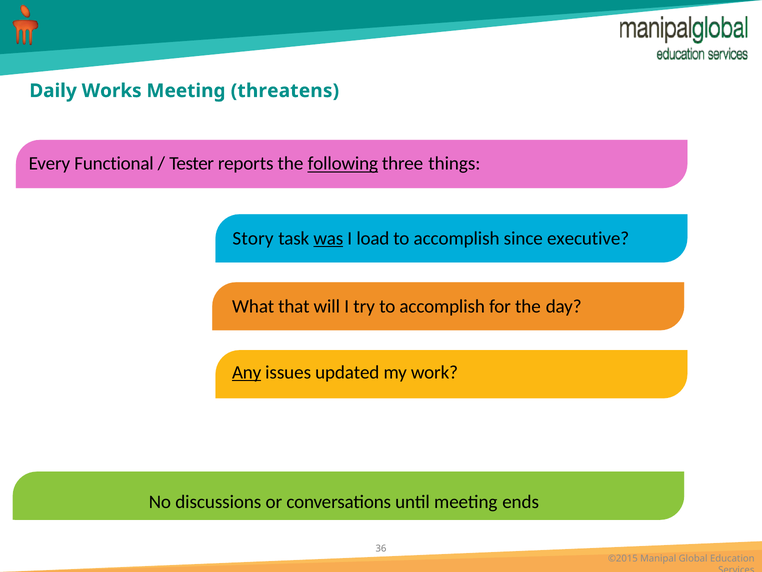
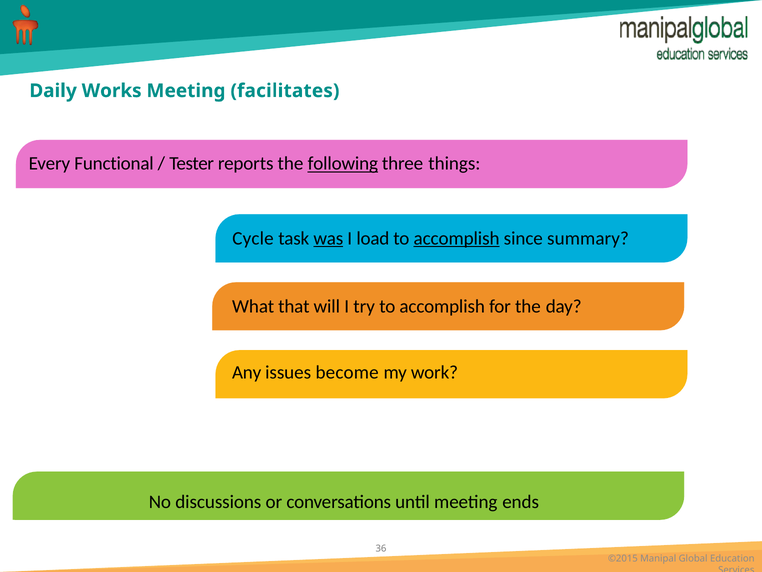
threatens: threatens -> facilitates
Story: Story -> Cycle
accomplish at (457, 238) underline: none -> present
executive: executive -> summary
Any underline: present -> none
updated: updated -> become
